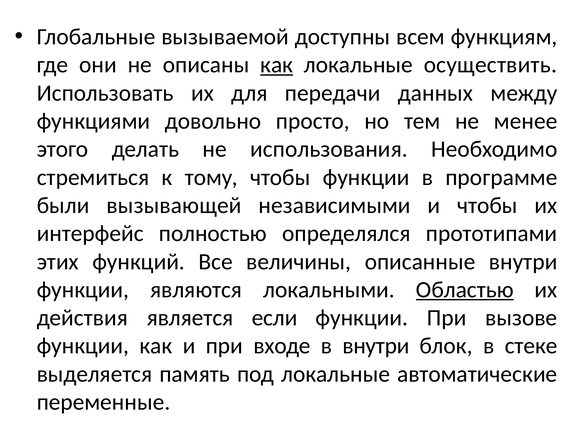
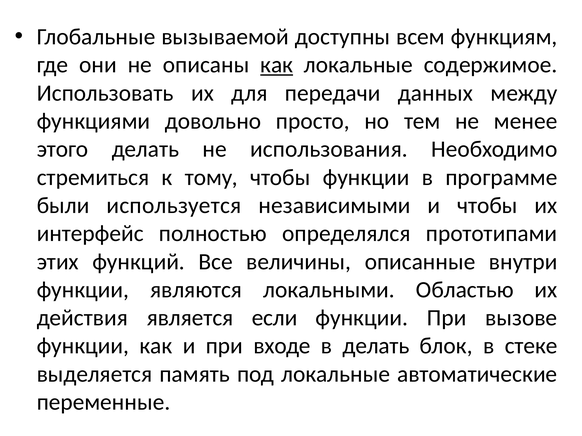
осуществить: осуществить -> содержимое
вызывающей: вызывающей -> используется
Областью underline: present -> none
в внутри: внутри -> делать
